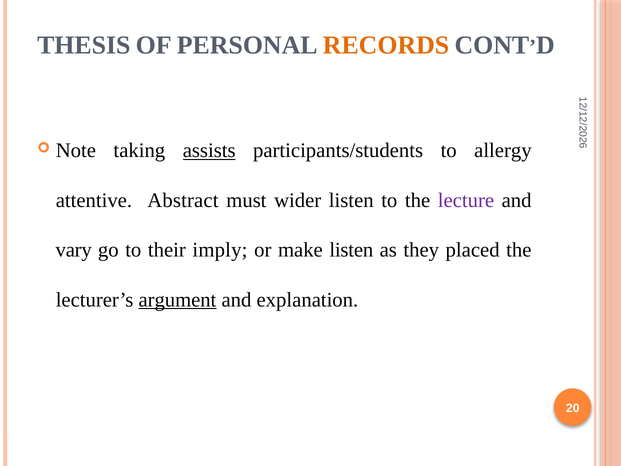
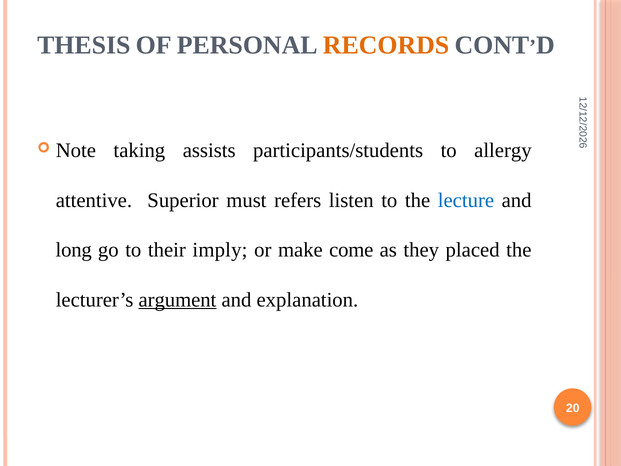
assists underline: present -> none
Abstract: Abstract -> Superior
wider: wider -> refers
lecture colour: purple -> blue
vary: vary -> long
make listen: listen -> come
